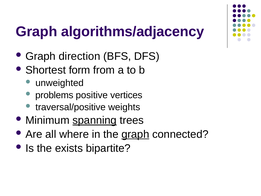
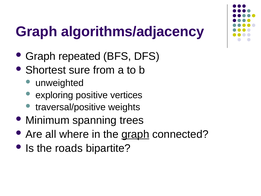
direction: direction -> repeated
form: form -> sure
problems: problems -> exploring
spanning underline: present -> none
exists: exists -> roads
